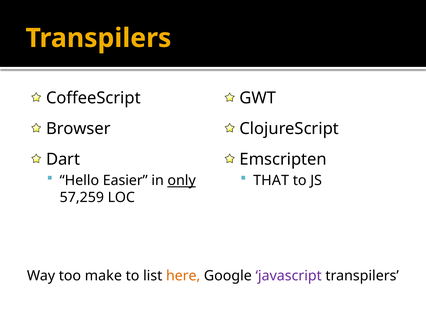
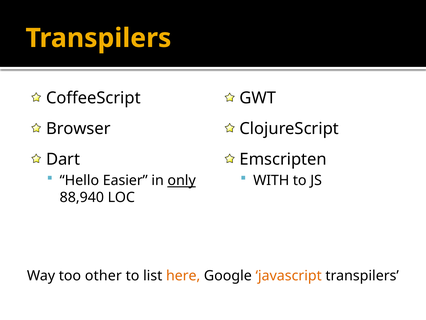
THAT: THAT -> WITH
57,259: 57,259 -> 88,940
make: make -> other
javascript colour: purple -> orange
